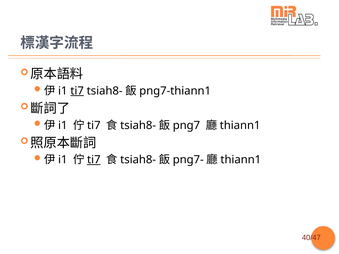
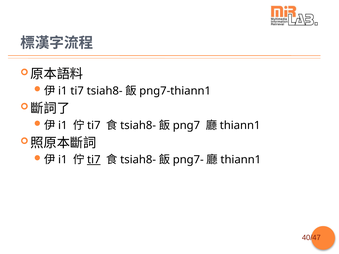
ti7 at (77, 91) underline: present -> none
